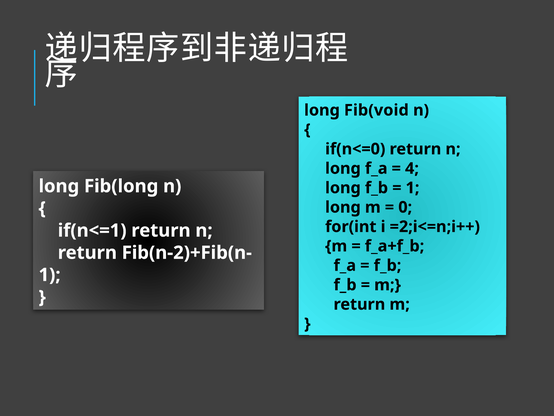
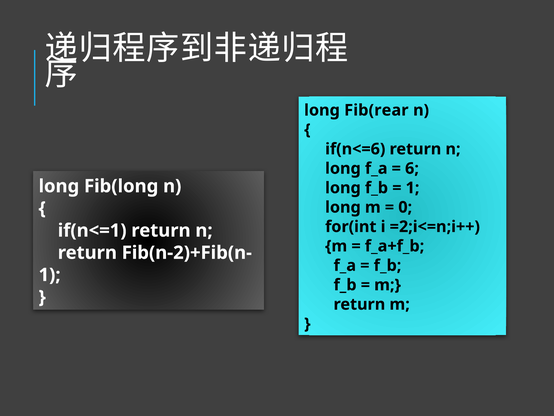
Fib(void: Fib(void -> Fib(rear
if(n<=0: if(n<=0 -> if(n<=6
4: 4 -> 6
